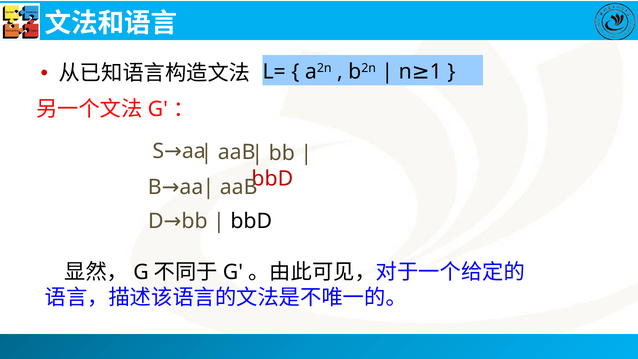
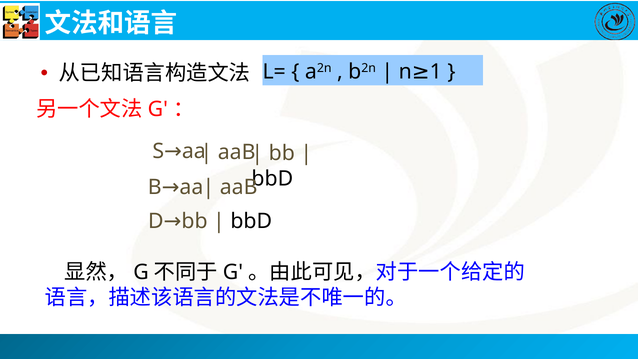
bbD at (272, 179) colour: red -> black
